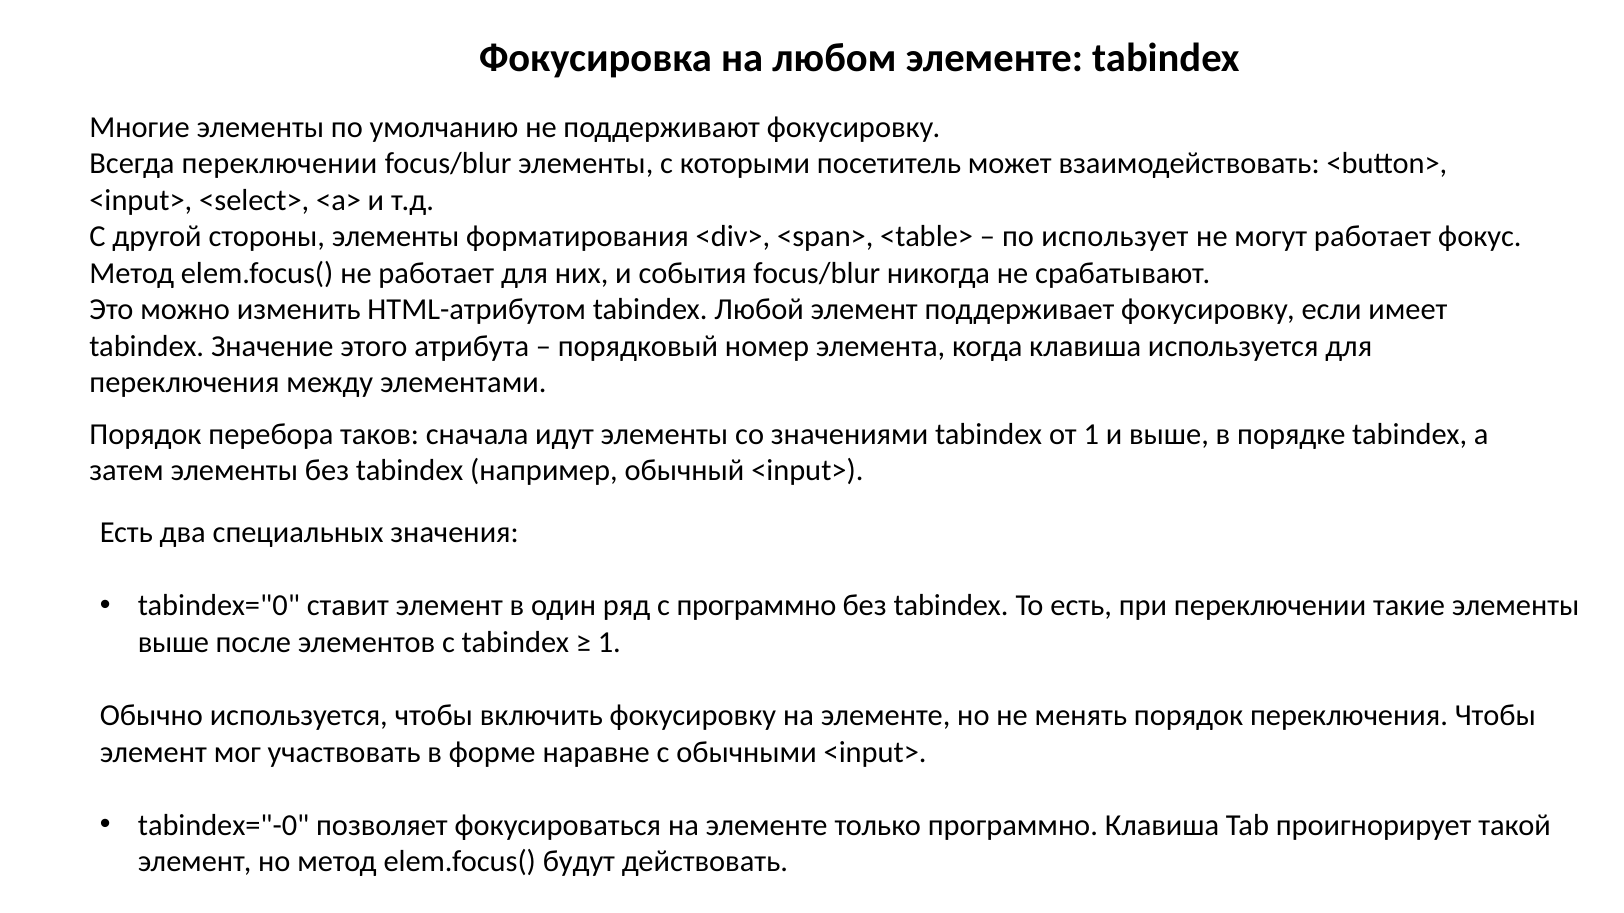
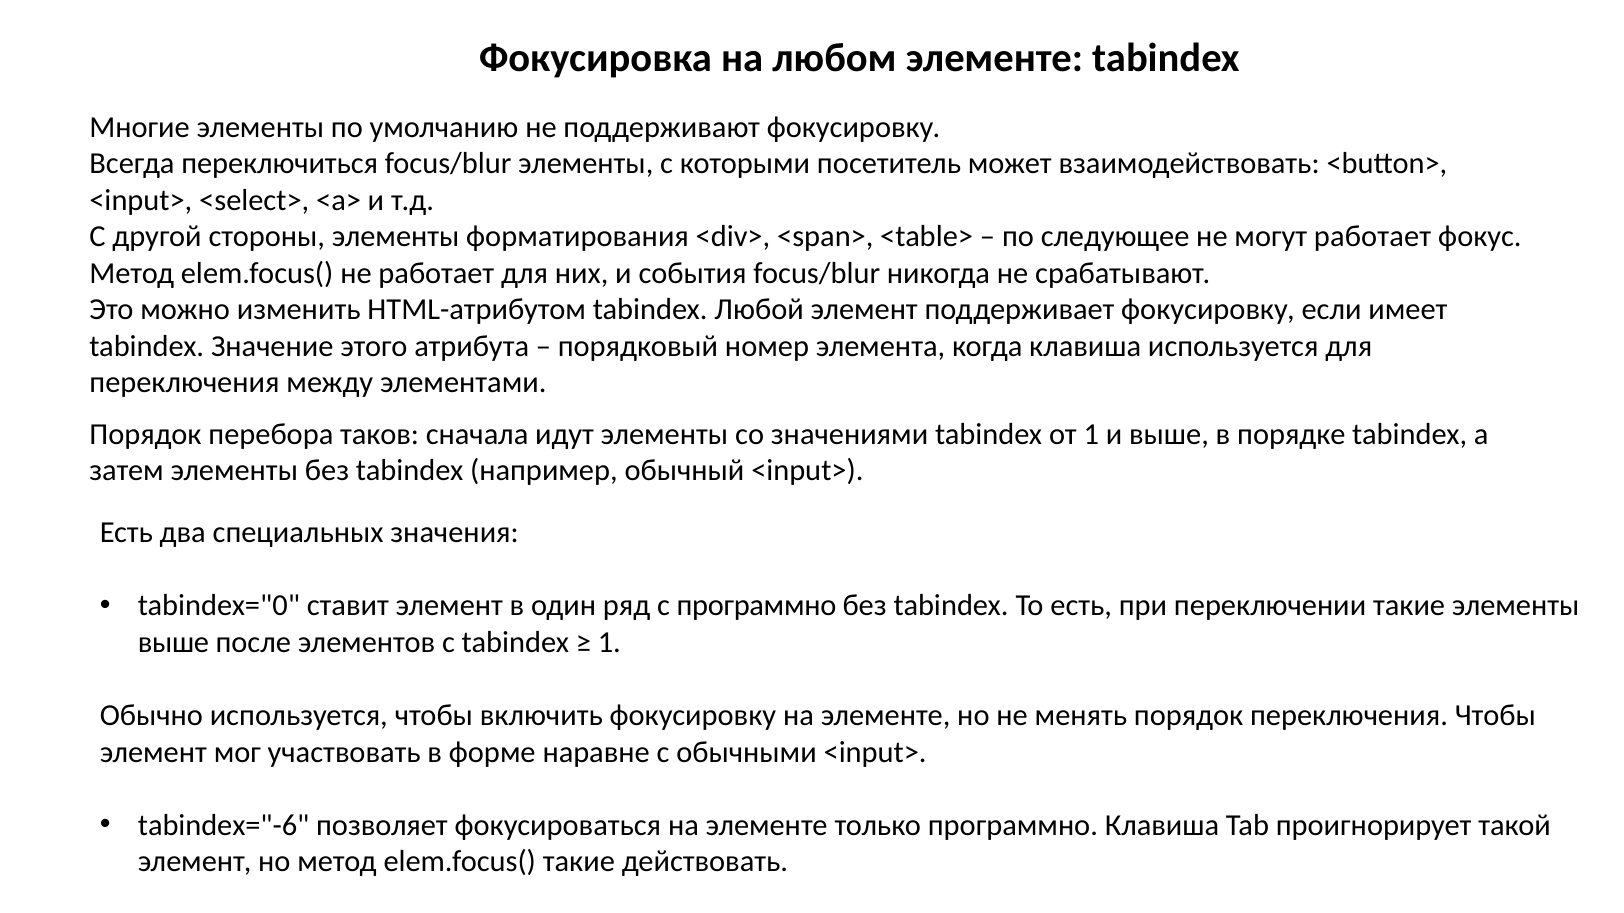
Всегда переключении: переключении -> переключиться
использует: использует -> следующее
tabindex="-0: tabindex="-0 -> tabindex="-6
elem.focus( будут: будут -> такие
